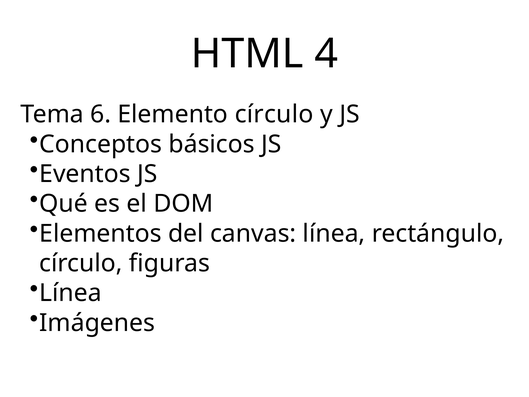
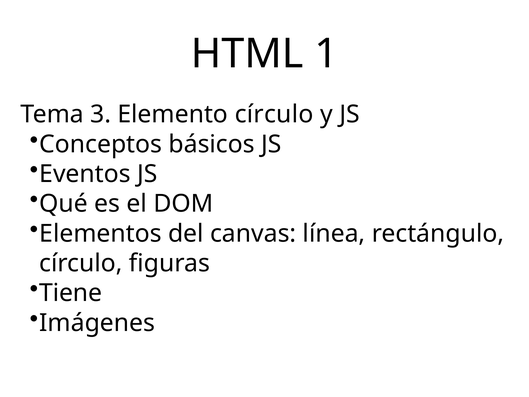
4: 4 -> 1
6: 6 -> 3
Línea at (71, 293): Línea -> Tiene
